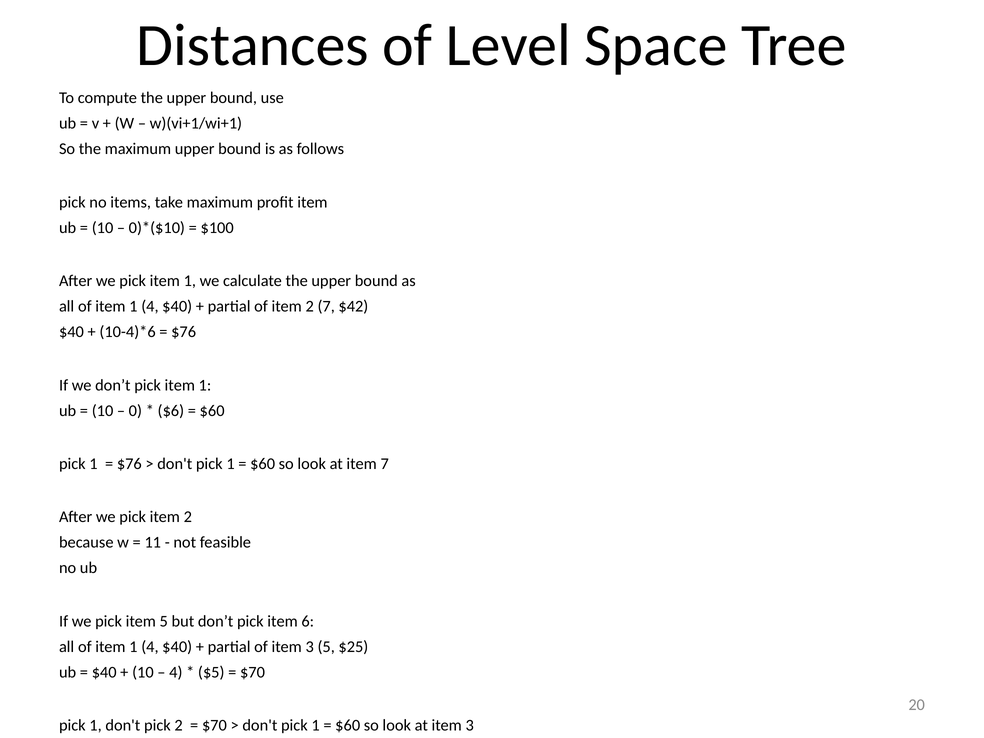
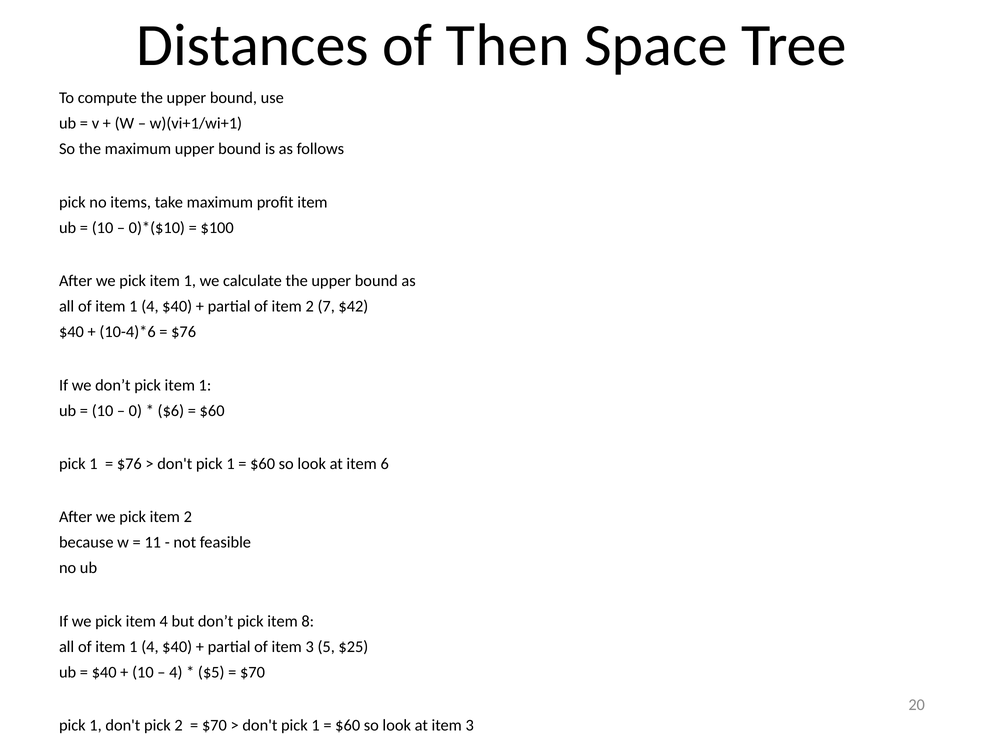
Level: Level -> Then
item 7: 7 -> 6
item 5: 5 -> 4
6: 6 -> 8
